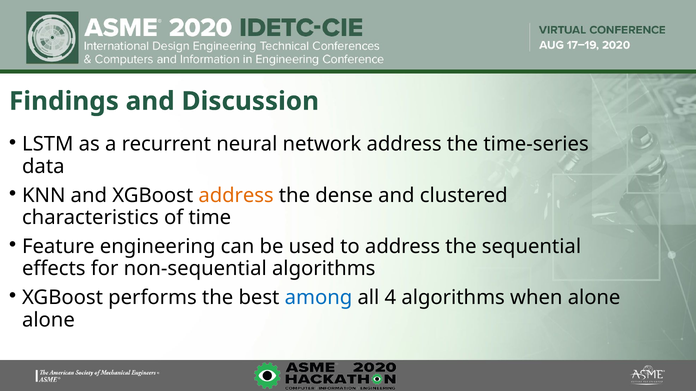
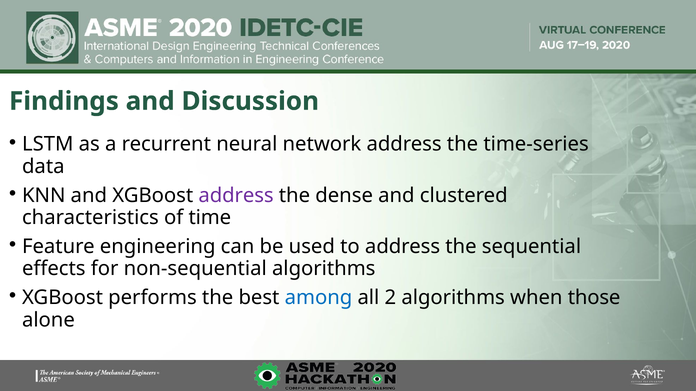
address at (236, 196) colour: orange -> purple
4: 4 -> 2
when alone: alone -> those
